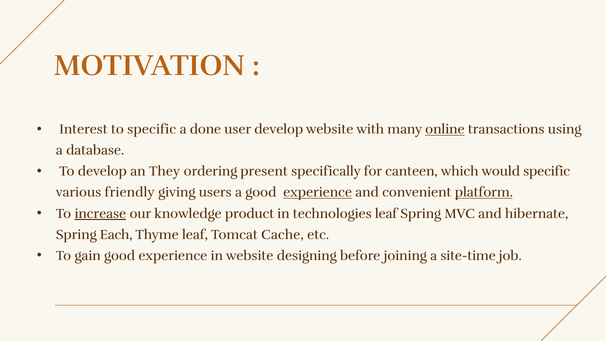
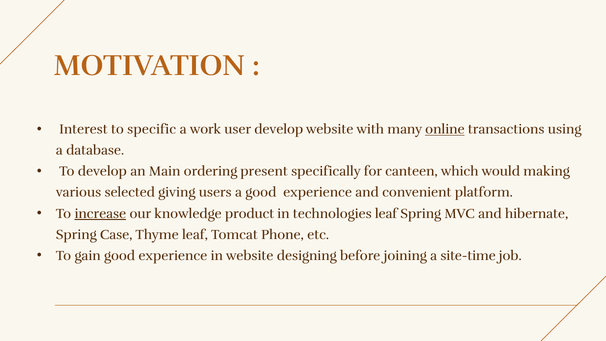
done: done -> work
They: They -> Main
would specific: specific -> making
friendly: friendly -> selected
experience at (318, 192) underline: present -> none
platform underline: present -> none
Each: Each -> Case
Cache: Cache -> Phone
